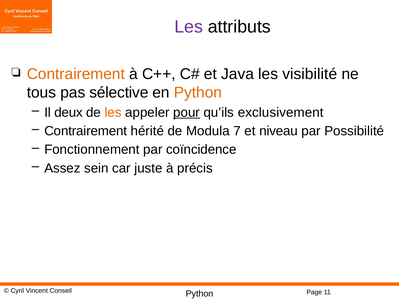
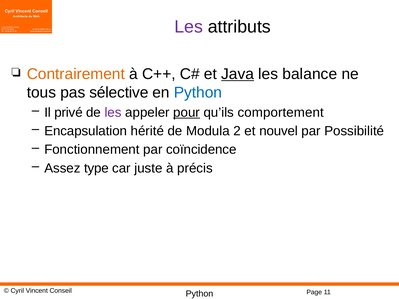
Java underline: none -> present
visibilité: visibilité -> balance
Python at (198, 93) colour: orange -> blue
deux: deux -> privé
les at (113, 112) colour: orange -> purple
exclusivement: exclusivement -> comportement
Contrairement at (86, 131): Contrairement -> Encapsulation
7: 7 -> 2
niveau: niveau -> nouvel
sein: sein -> type
